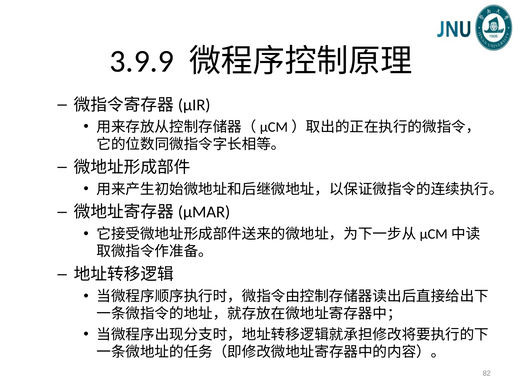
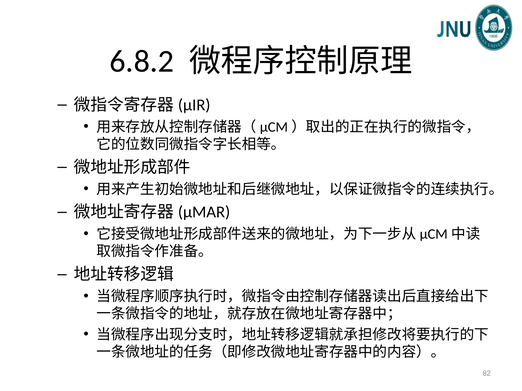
3.9.9: 3.9.9 -> 6.8.2
